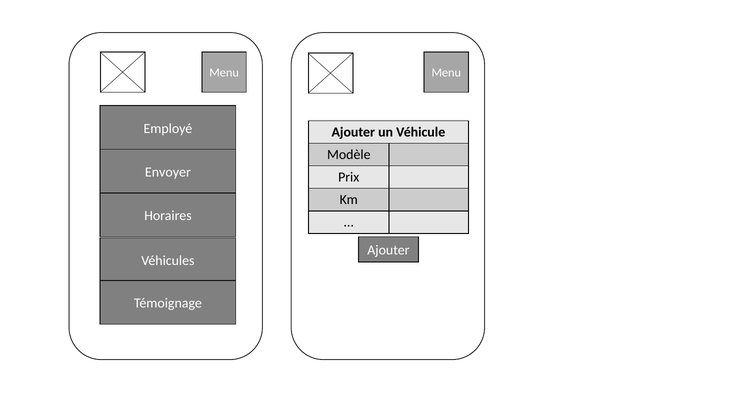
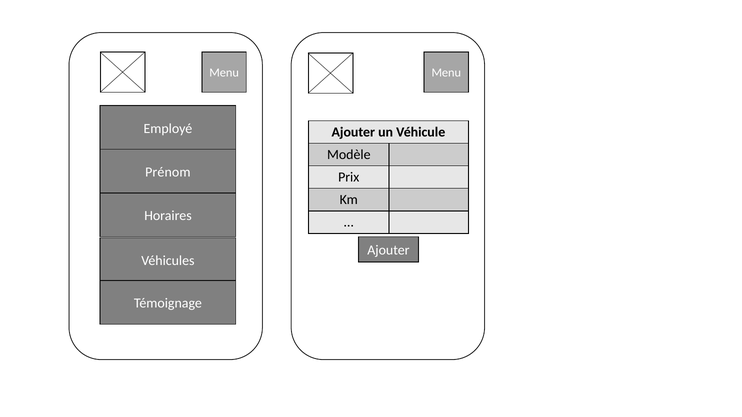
Envoyer: Envoyer -> Prénom
